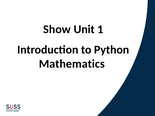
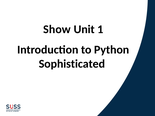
Mathematics: Mathematics -> Sophisticated
